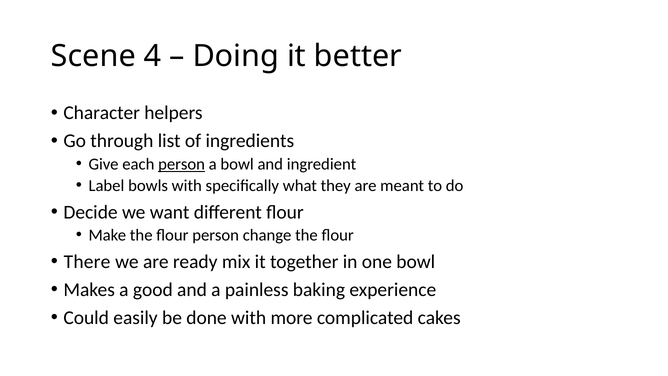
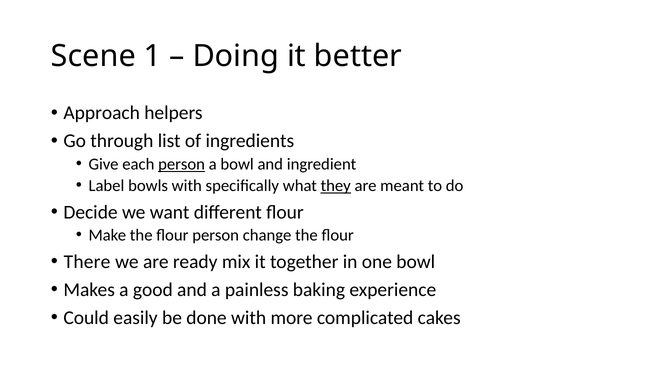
4: 4 -> 1
Character: Character -> Approach
they underline: none -> present
